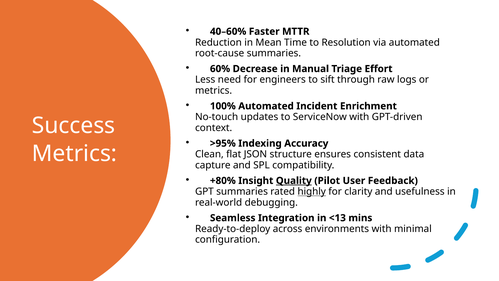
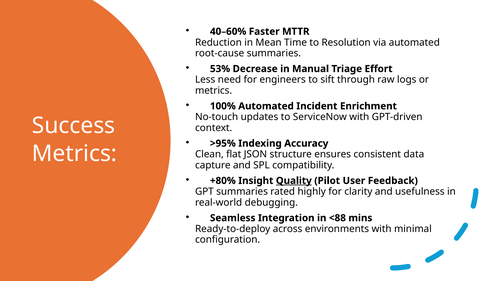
60%: 60% -> 53%
highly underline: present -> none
<13: <13 -> <88
